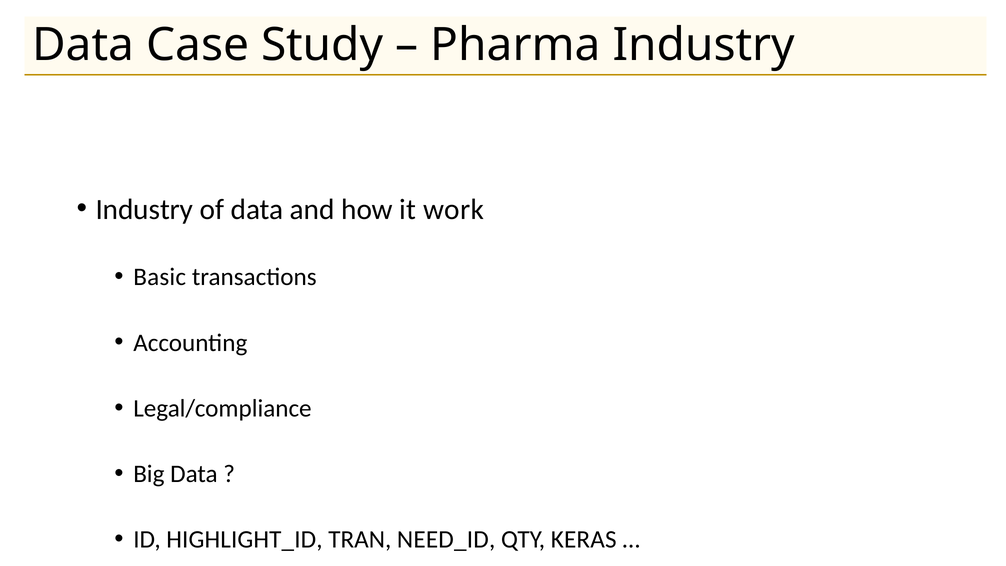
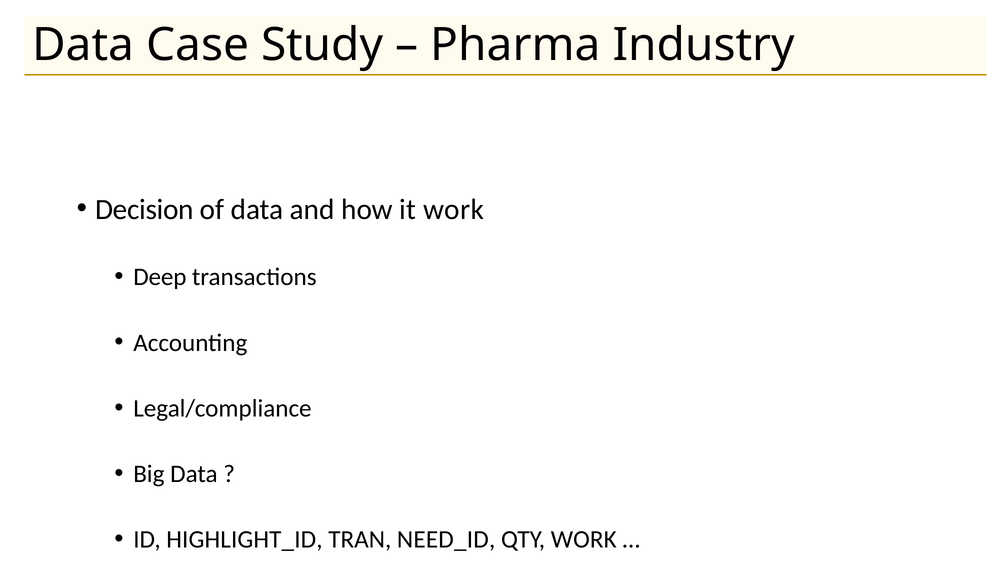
Industry at (144, 209): Industry -> Decision
Basic: Basic -> Deep
QTY KERAS: KERAS -> WORK
